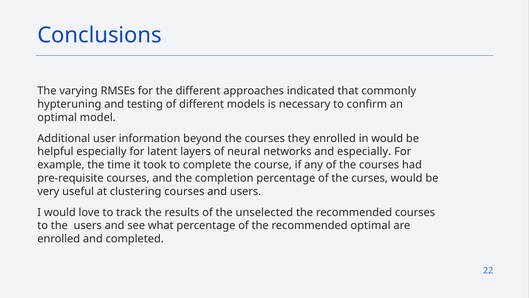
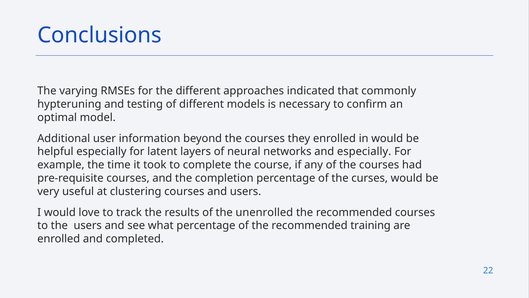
unselected: unselected -> unenrolled
recommended optimal: optimal -> training
